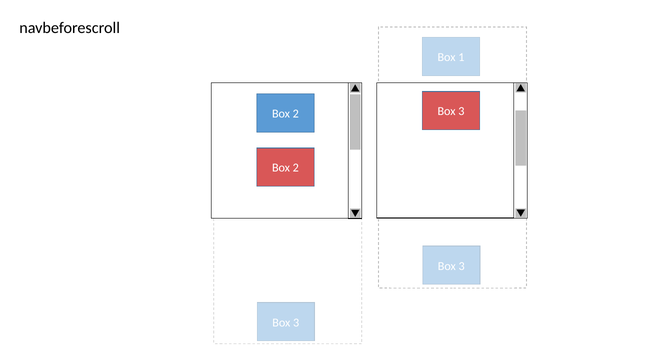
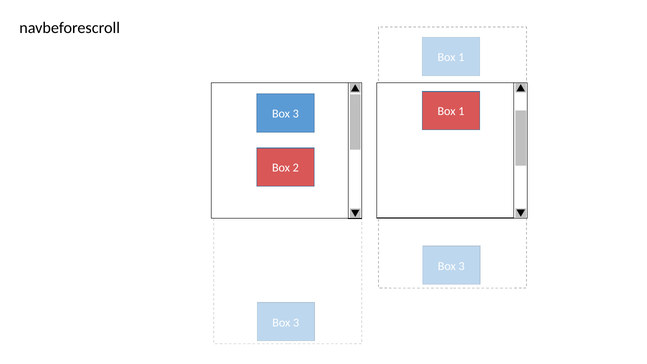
3 at (461, 111): 3 -> 1
2 at (296, 114): 2 -> 3
